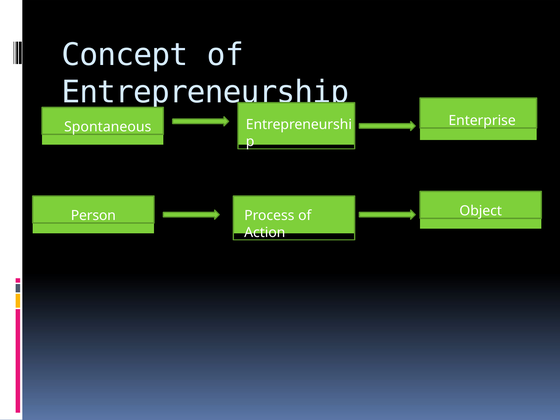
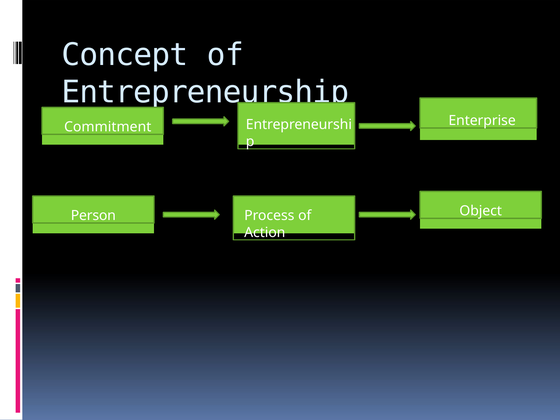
Spontaneous: Spontaneous -> Commitment
